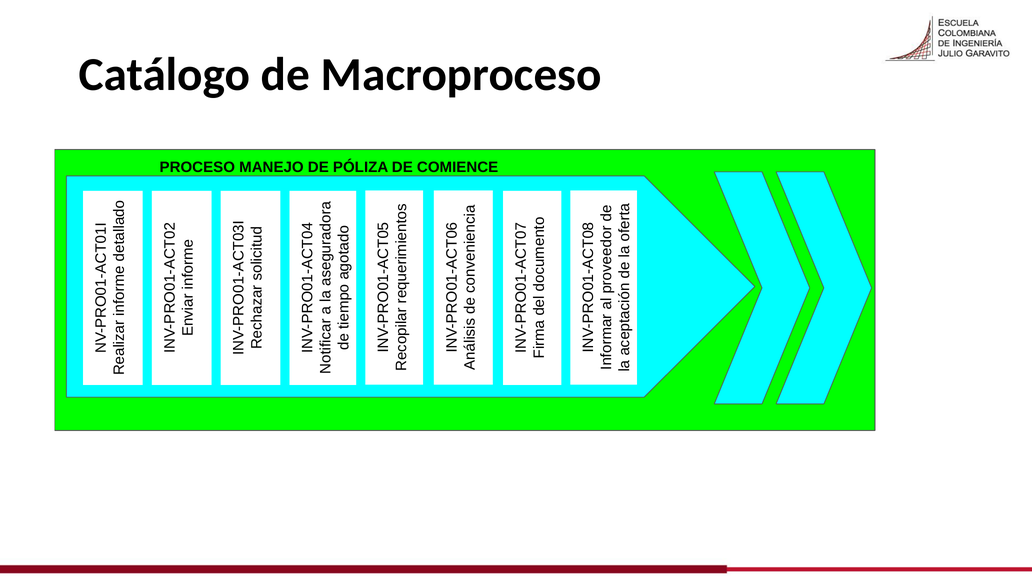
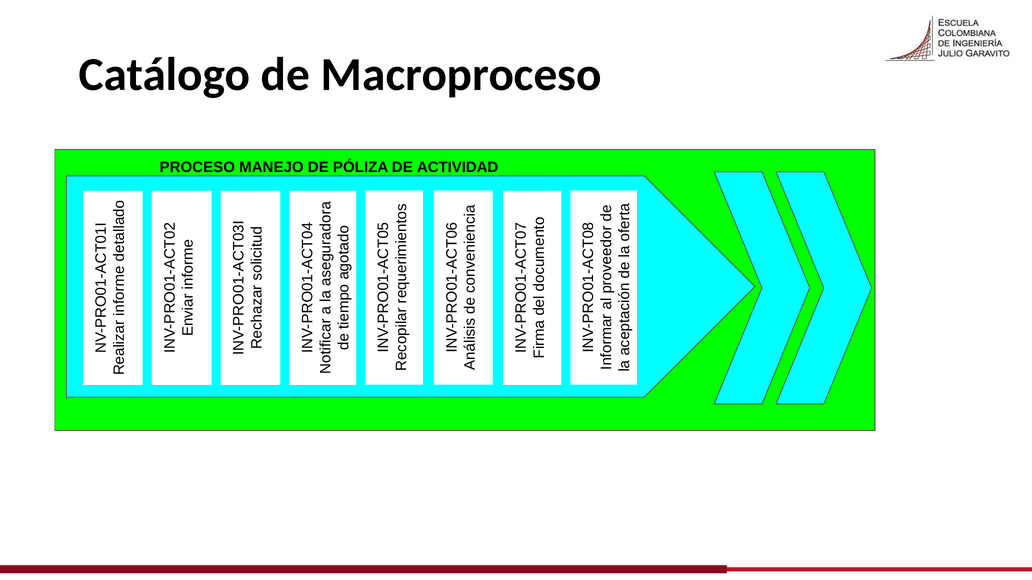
COMIENCE: COMIENCE -> ACTIVIDAD
